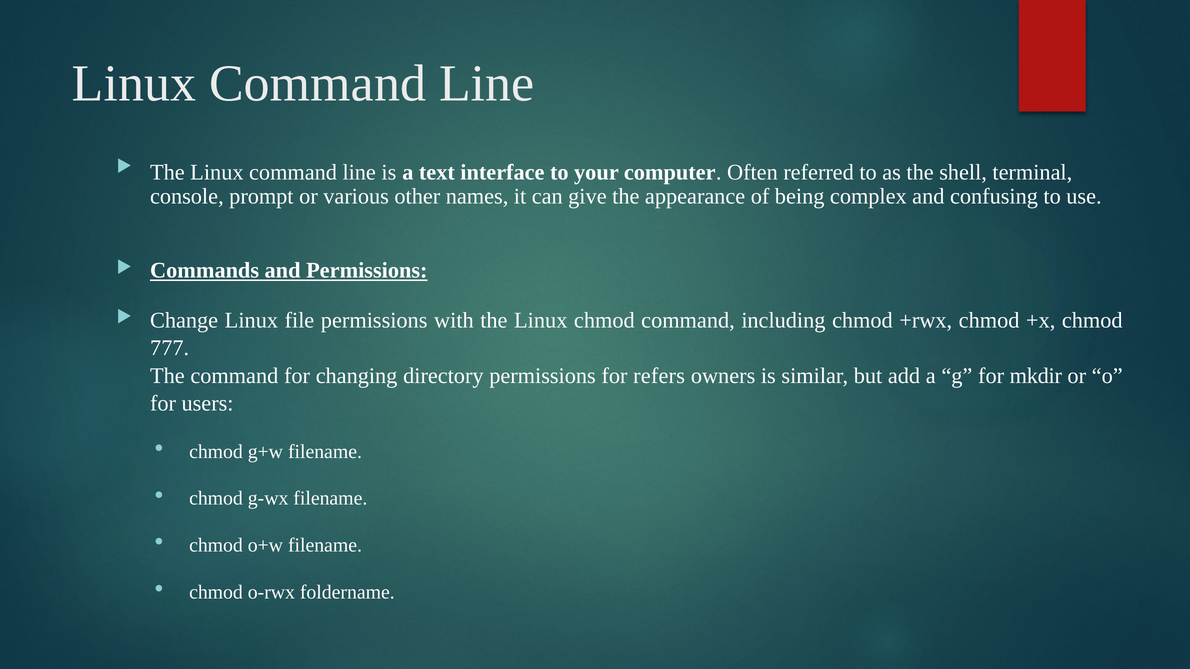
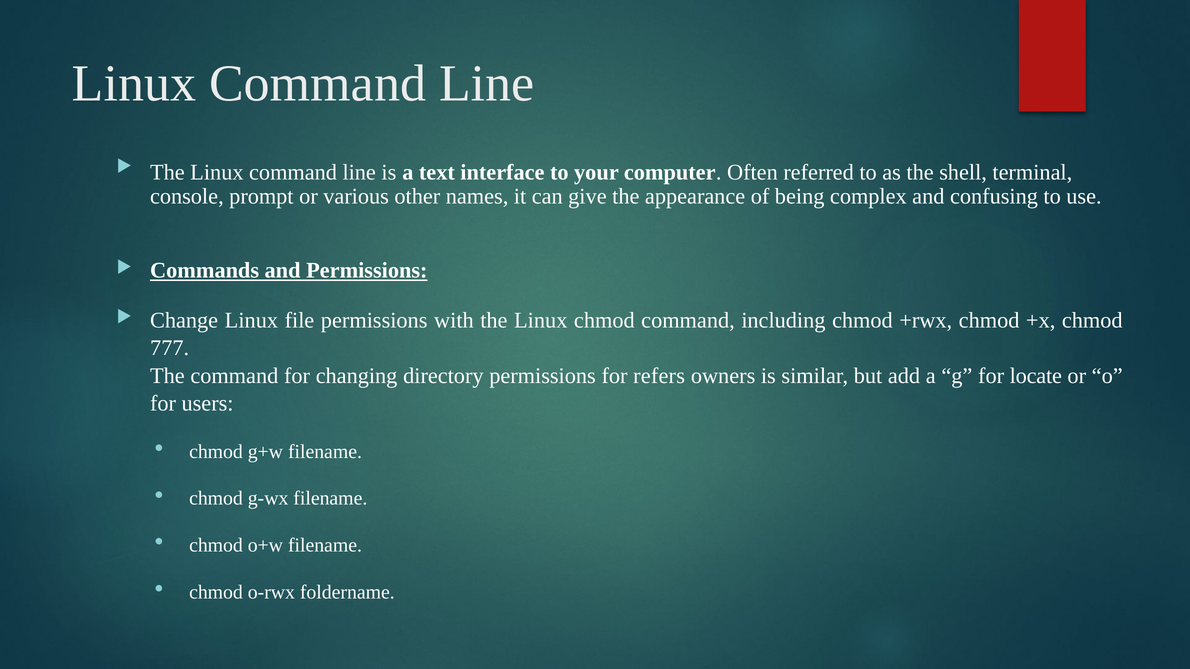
mkdir: mkdir -> locate
